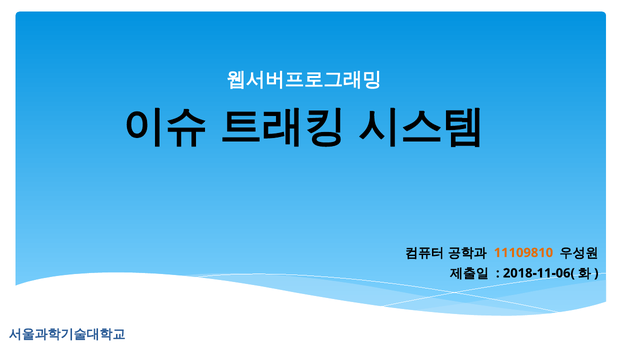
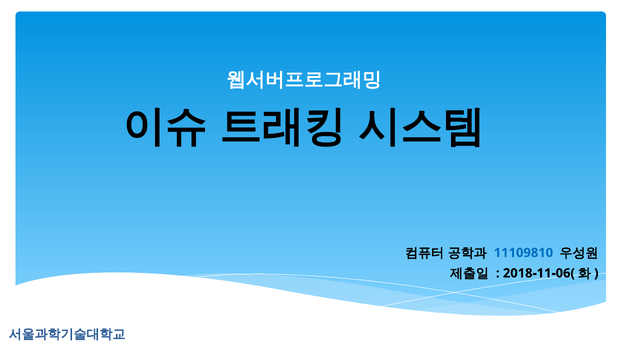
11109810 colour: orange -> blue
